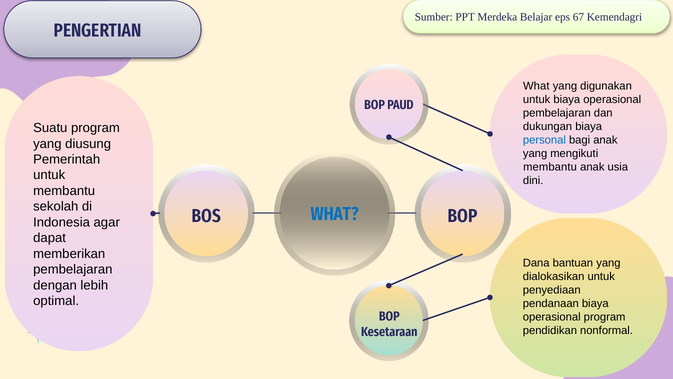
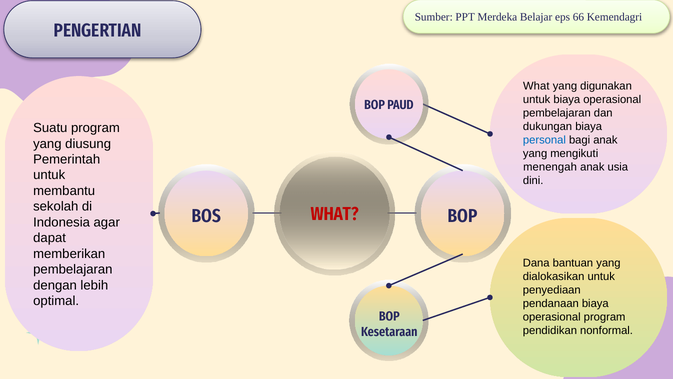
67: 67 -> 66
membantu at (550, 167): membantu -> menengah
WHAT at (335, 214) colour: blue -> red
